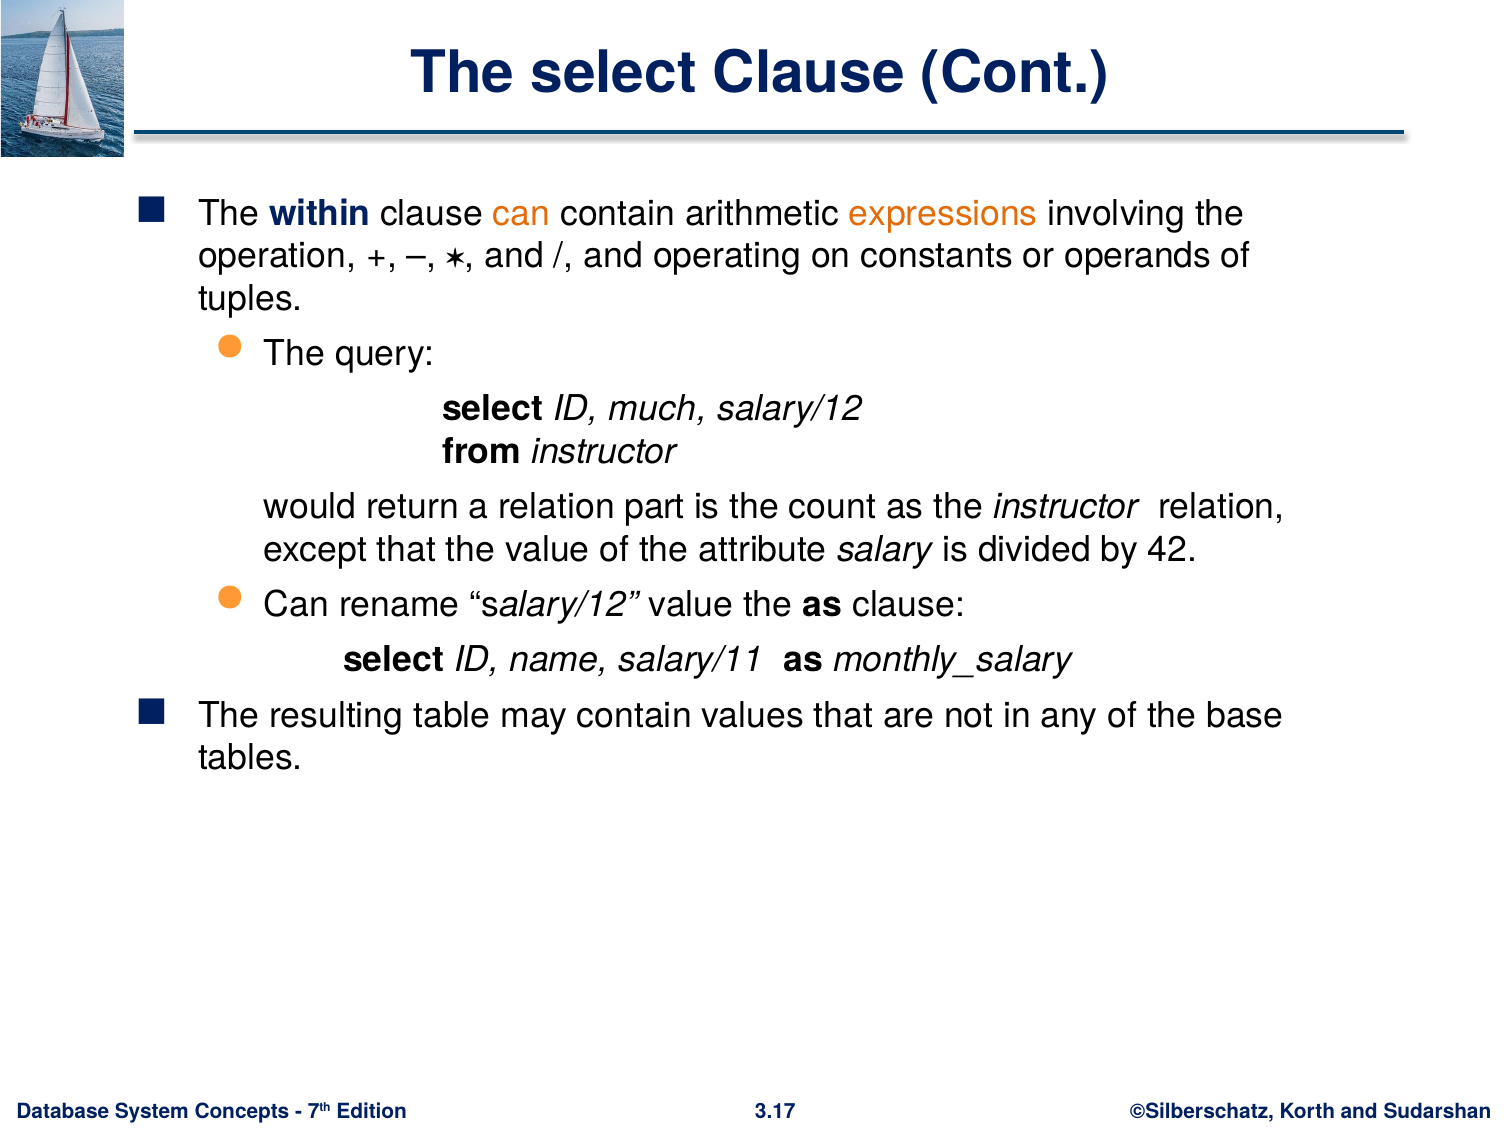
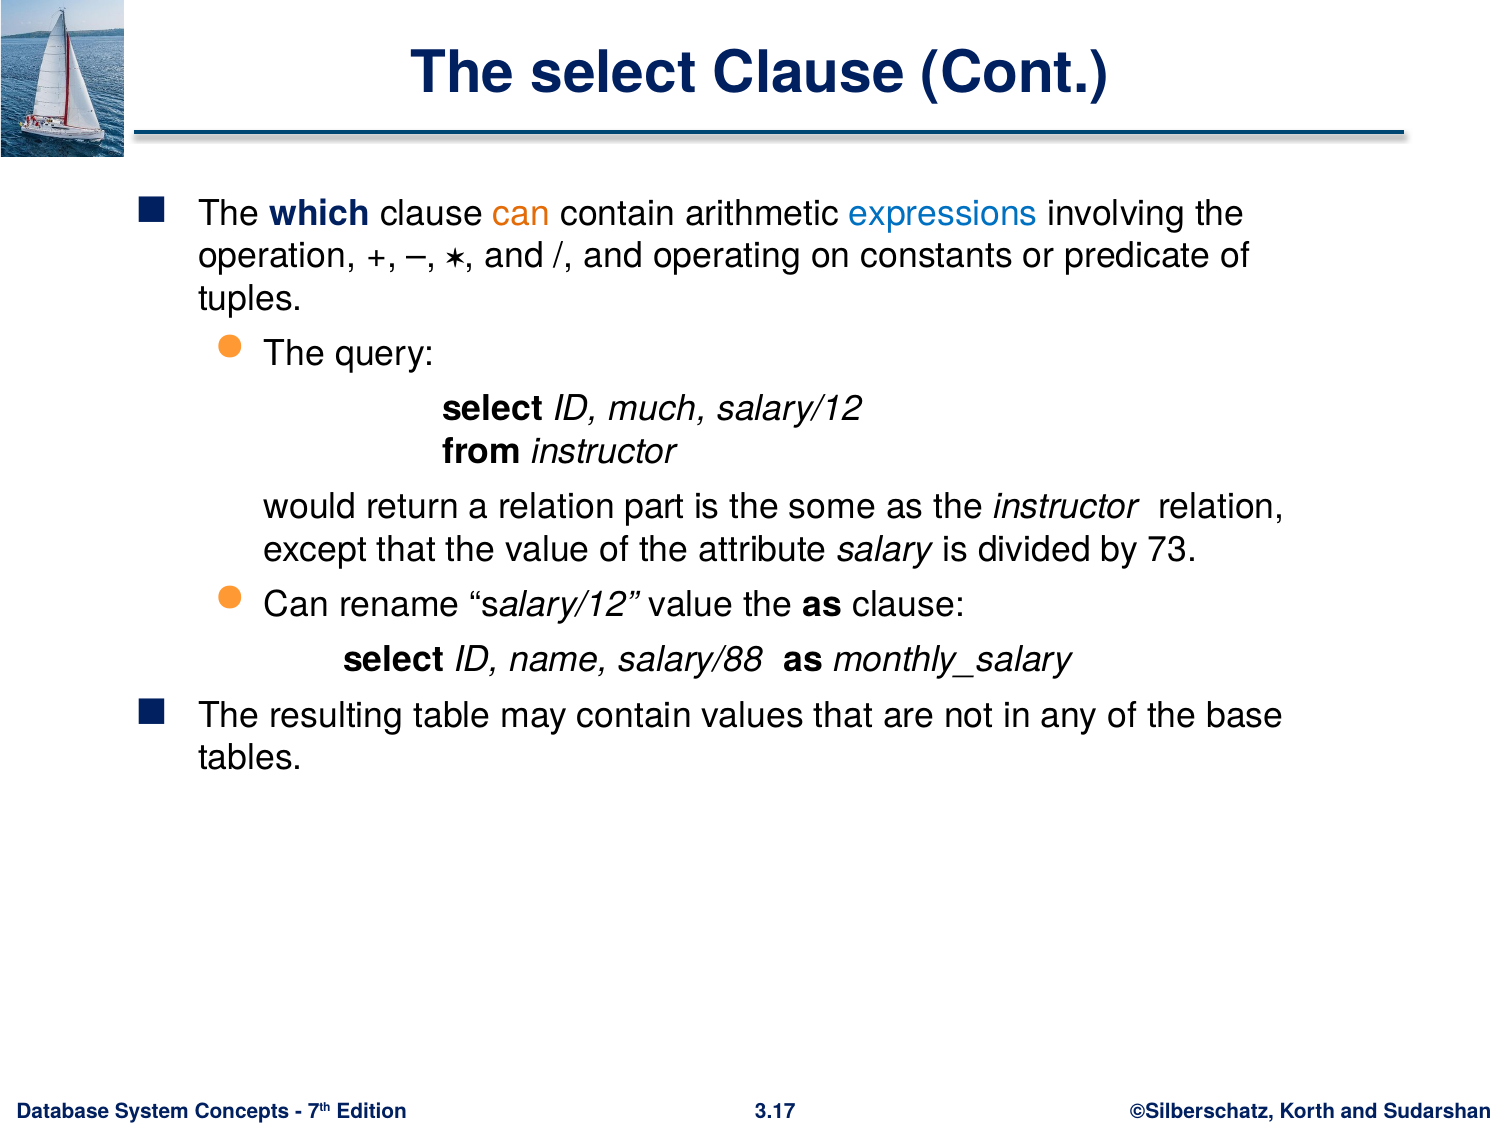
within: within -> which
expressions colour: orange -> blue
operands: operands -> predicate
count: count -> some
42: 42 -> 73
salary/11: salary/11 -> salary/88
